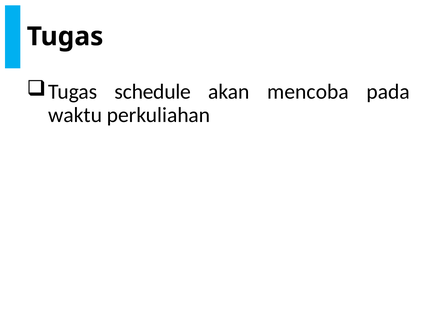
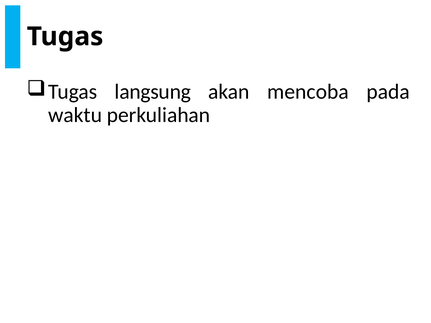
schedule: schedule -> langsung
